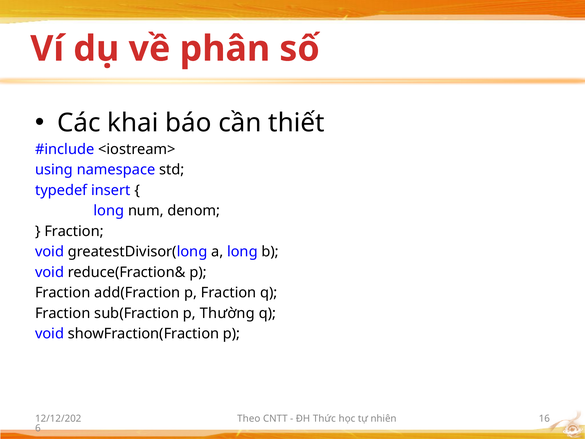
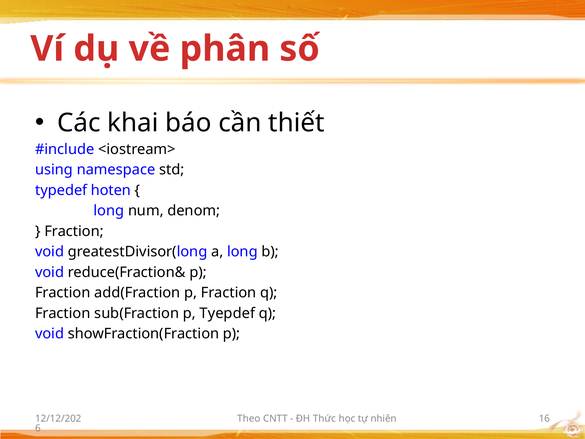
insert: insert -> hoten
Thường: Thường -> Tyepdef
